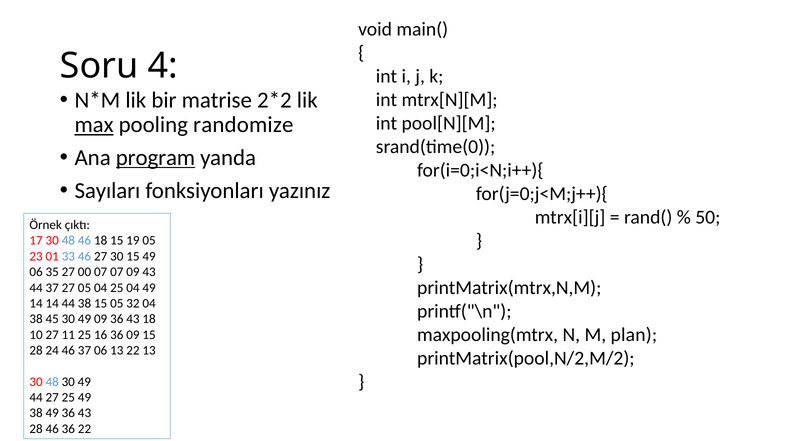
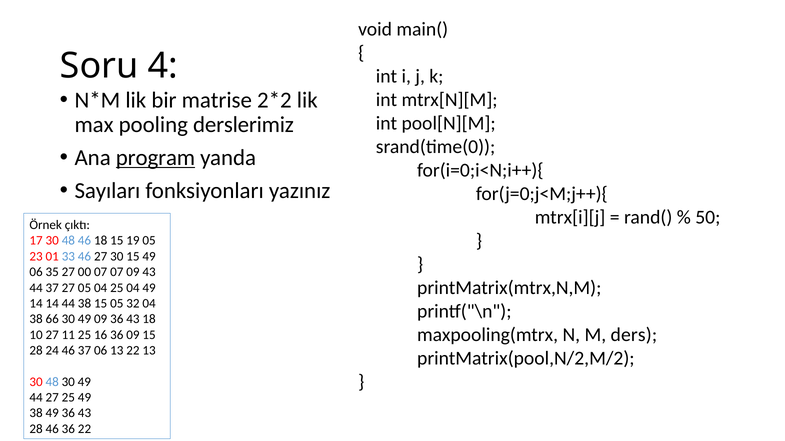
max underline: present -> none
randomize: randomize -> derslerimiz
45: 45 -> 66
plan: plan -> ders
